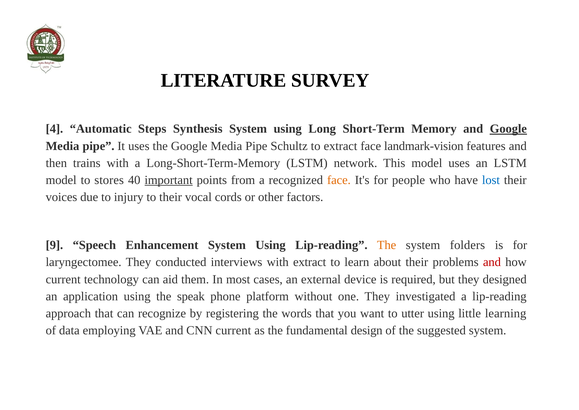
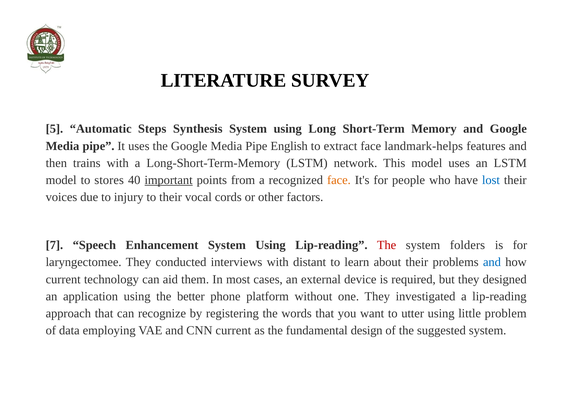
4: 4 -> 5
Google at (508, 129) underline: present -> none
Schultz: Schultz -> English
landmark-vision: landmark-vision -> landmark-helps
9: 9 -> 7
The at (387, 245) colour: orange -> red
with extract: extract -> distant
and at (492, 262) colour: red -> blue
speak: speak -> better
learning: learning -> problem
